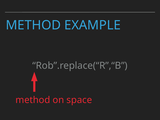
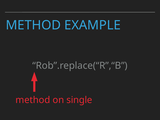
space: space -> single
